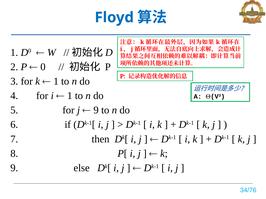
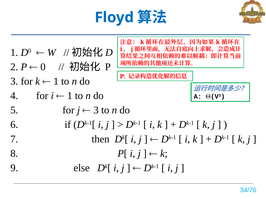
9 at (96, 110): 9 -> 3
